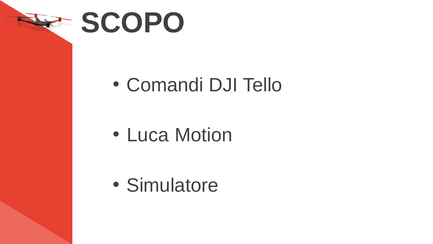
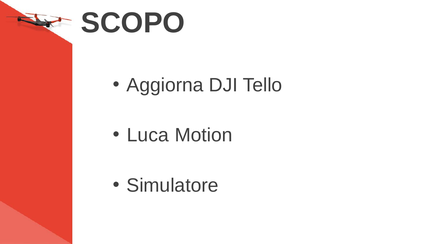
Comandi: Comandi -> Aggiorna
